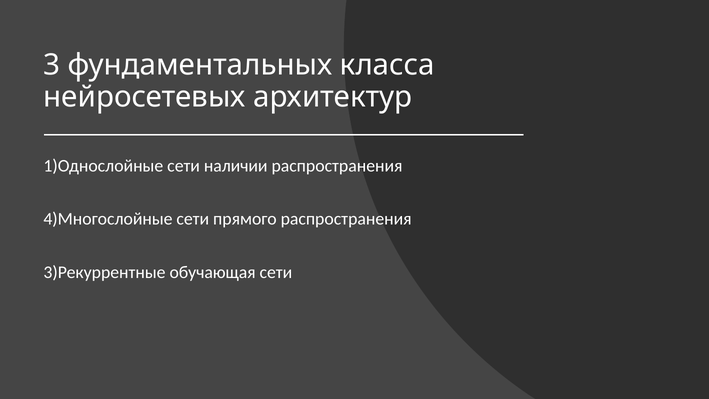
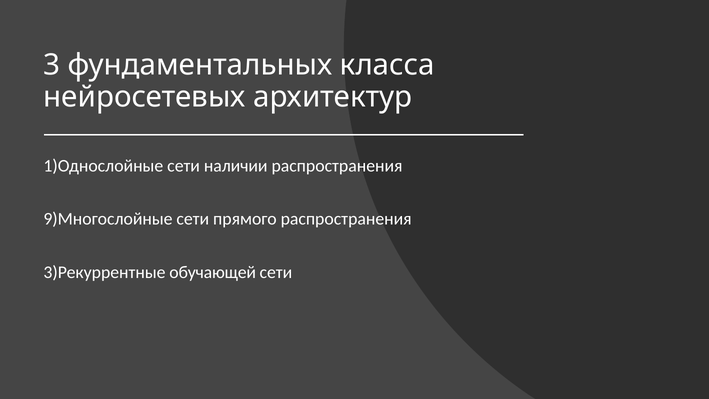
4)Многослойные: 4)Многослойные -> 9)Многослойные
обучающая: обучающая -> обучающей
